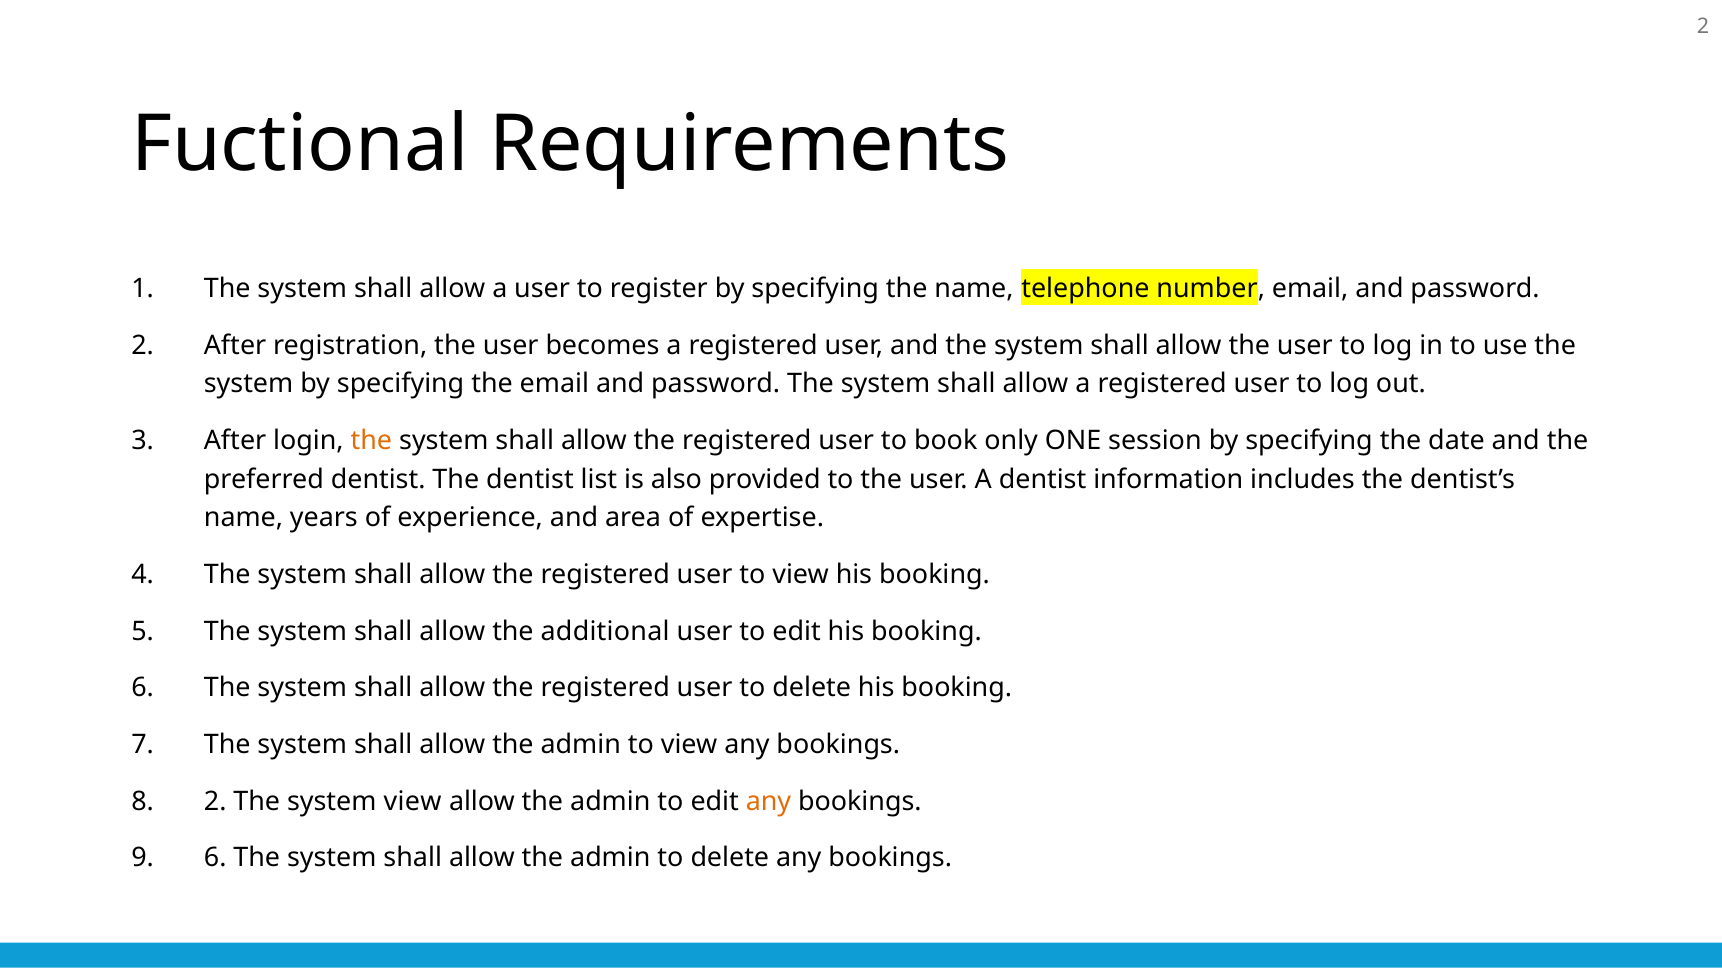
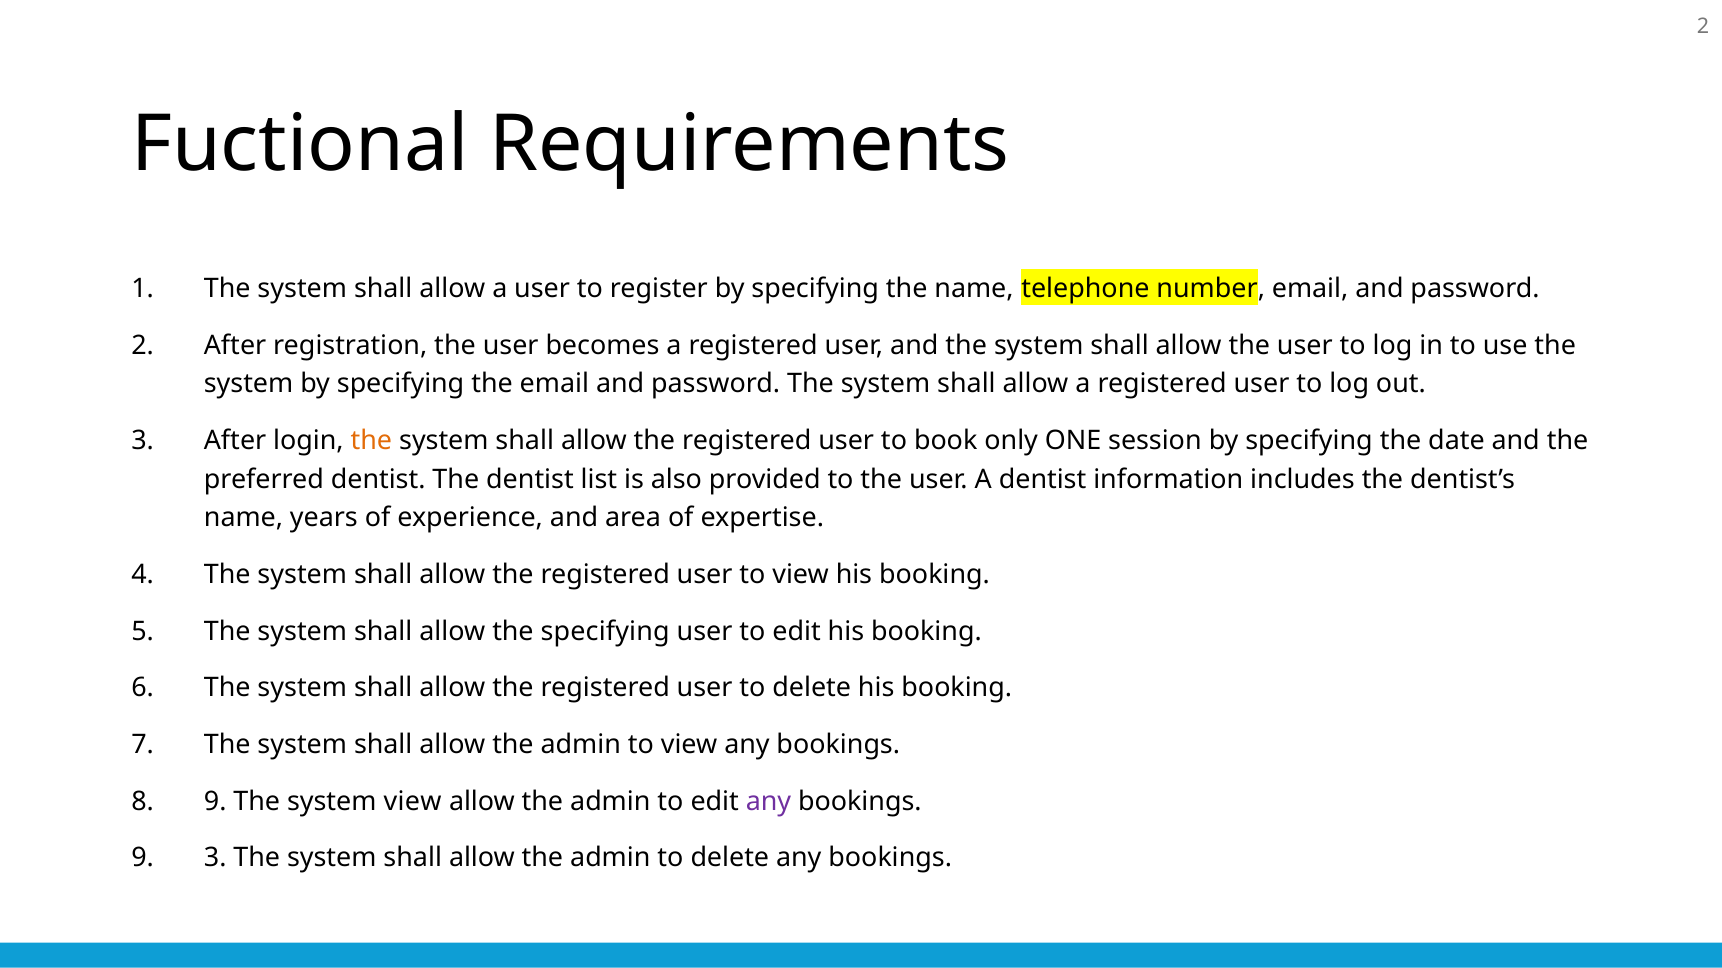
the additional: additional -> specifying
8 2: 2 -> 9
any at (768, 802) colour: orange -> purple
9 6: 6 -> 3
